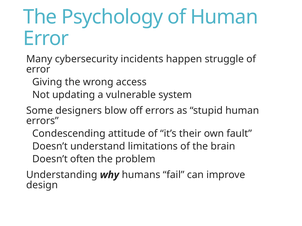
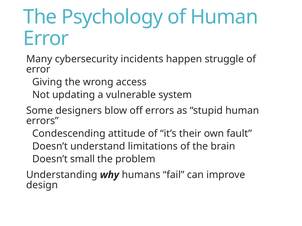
often: often -> small
